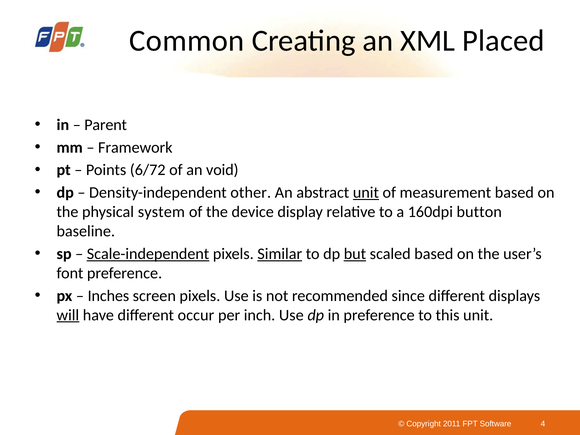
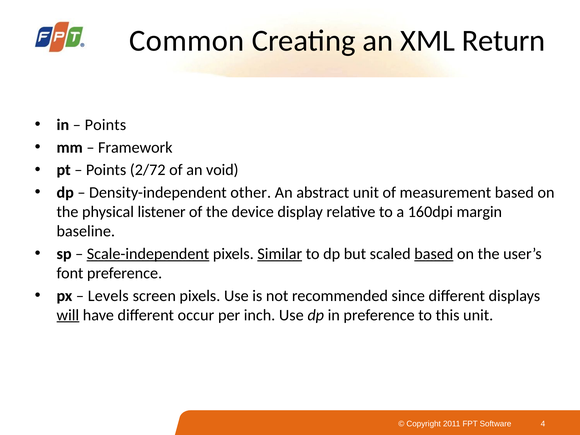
Placed: Placed -> Return
Parent at (106, 125): Parent -> Points
6/72: 6/72 -> 2/72
unit at (366, 193) underline: present -> none
system: system -> listener
button: button -> margin
but underline: present -> none
based at (434, 254) underline: none -> present
Inches: Inches -> Levels
